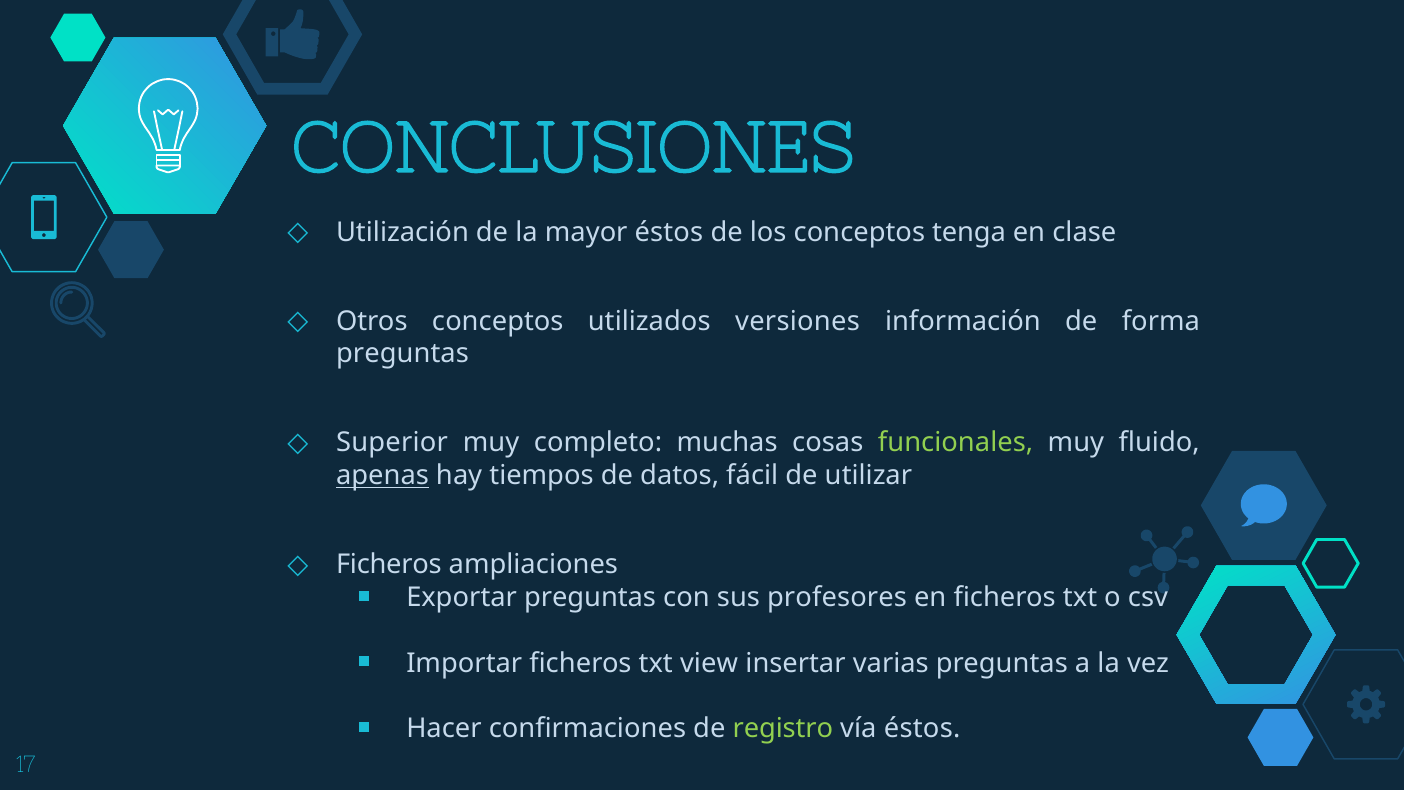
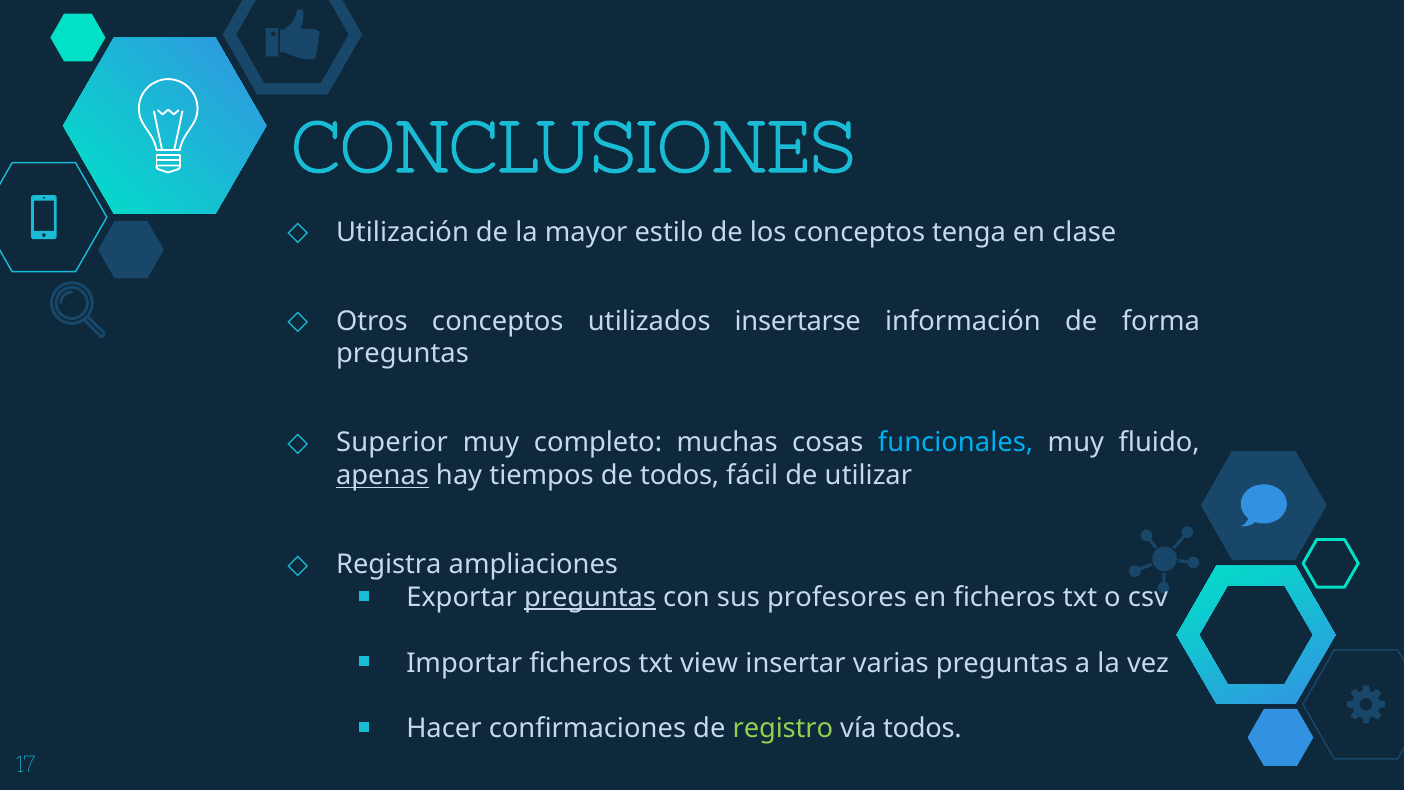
mayor éstos: éstos -> estilo
versiones: versiones -> insertarse
funcionales colour: light green -> light blue
de datos: datos -> todos
Ficheros at (389, 564): Ficheros -> Registra
preguntas at (590, 597) underline: none -> present
vía éstos: éstos -> todos
